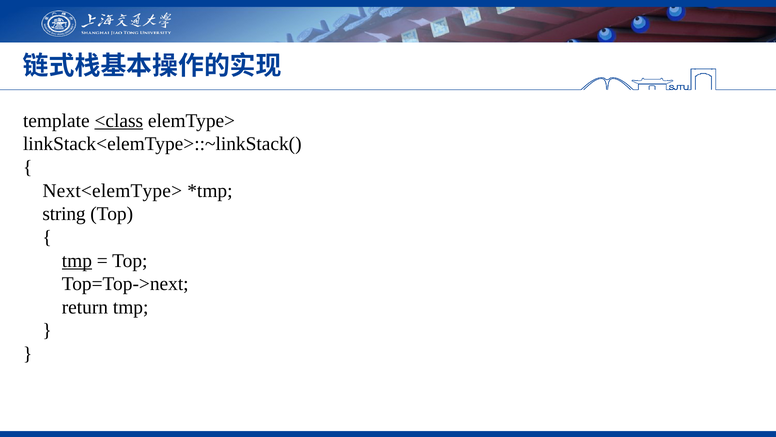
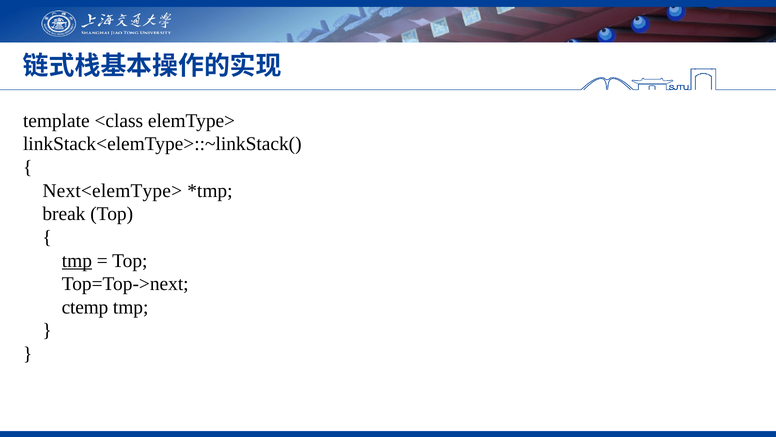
<class underline: present -> none
string: string -> break
return: return -> ctemp
